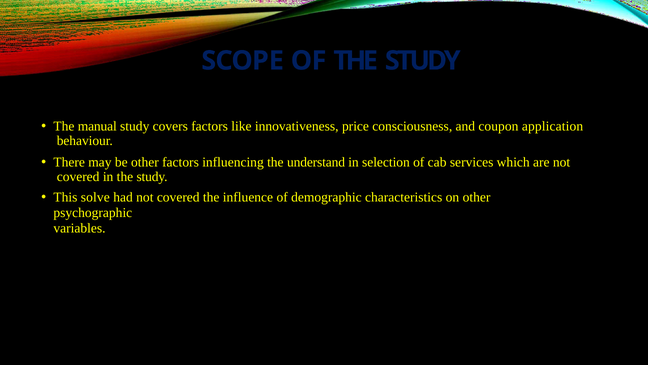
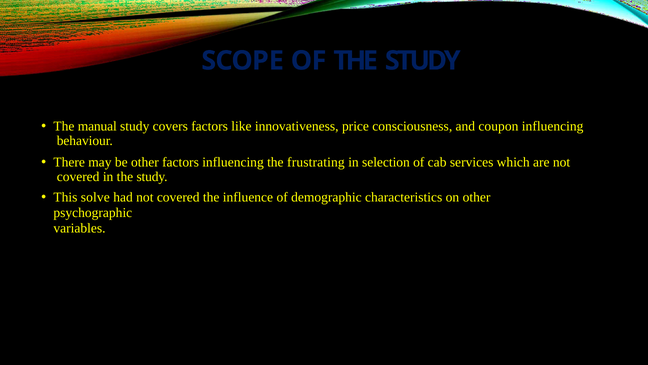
coupon application: application -> influencing
understand: understand -> frustrating
